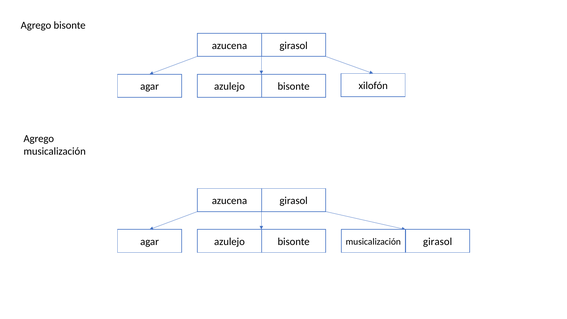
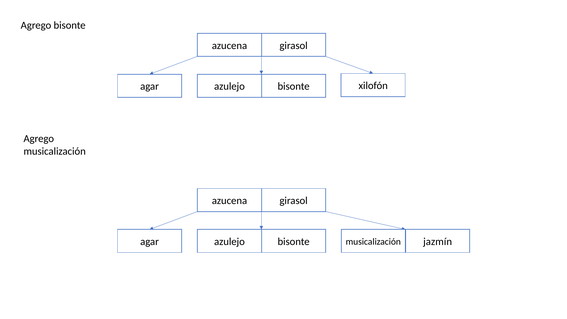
azulejo girasol: girasol -> jazmín
